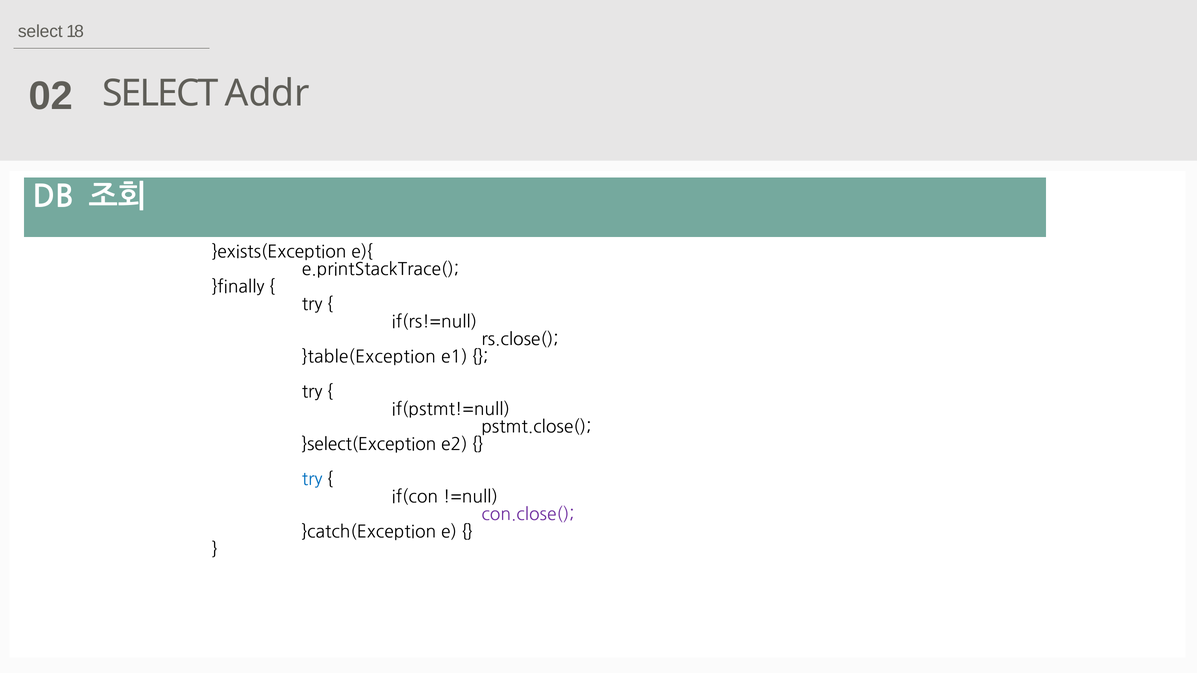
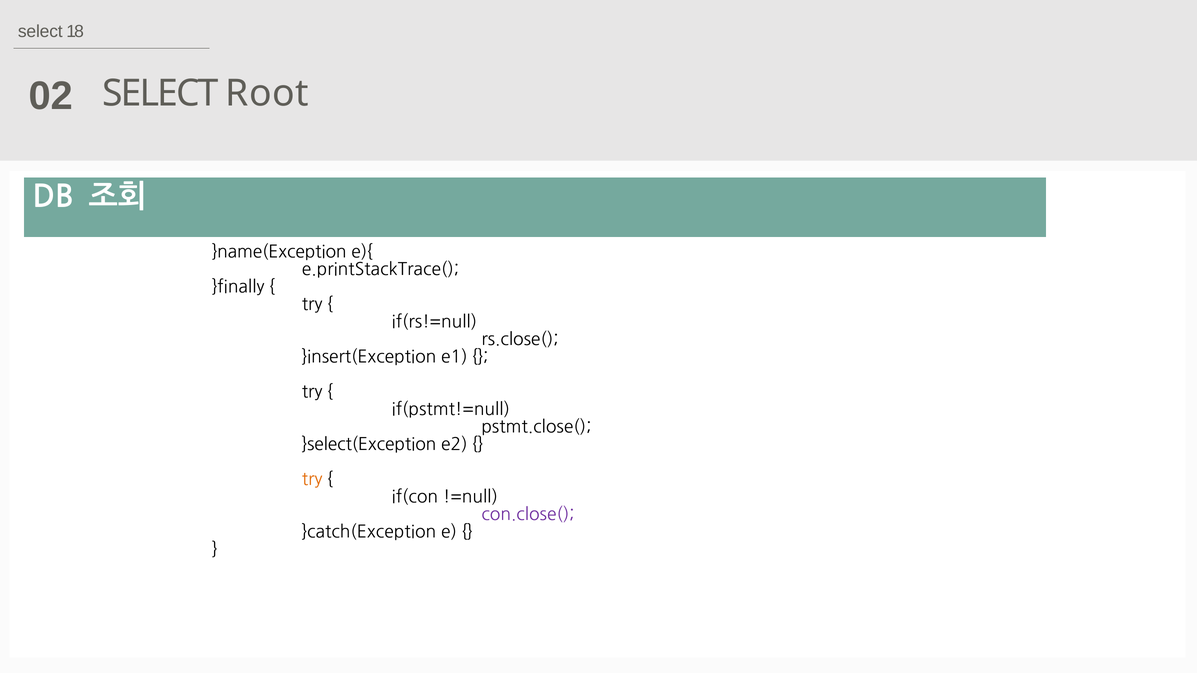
Addr: Addr -> Root
}exists(Exception: }exists(Exception -> }name(Exception
}table(Exception: }table(Exception -> }insert(Exception
try at (312, 480) colour: blue -> orange
